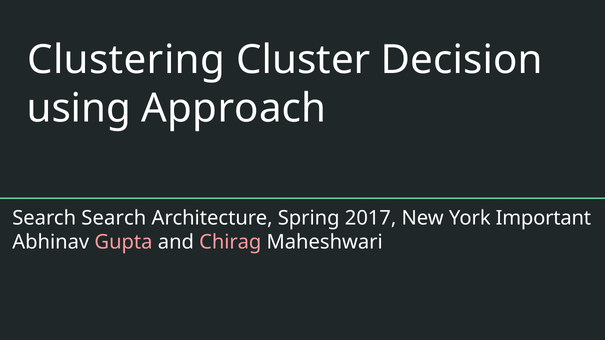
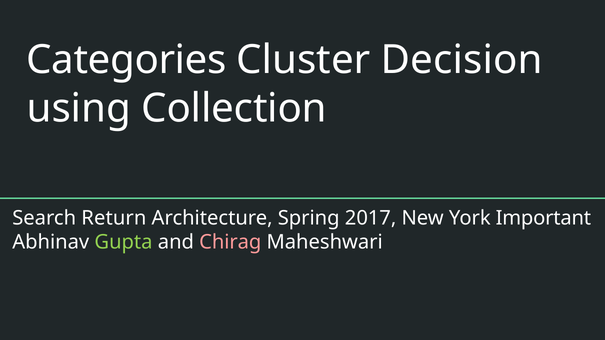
Clustering: Clustering -> Categories
Approach: Approach -> Collection
Search Search: Search -> Return
Gupta colour: pink -> light green
